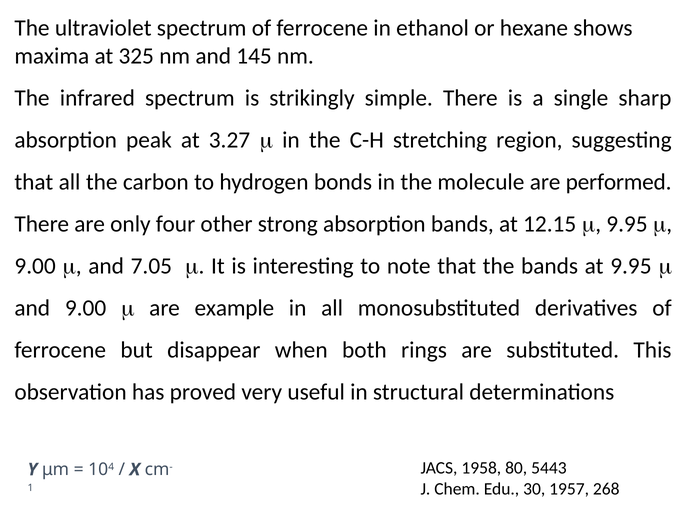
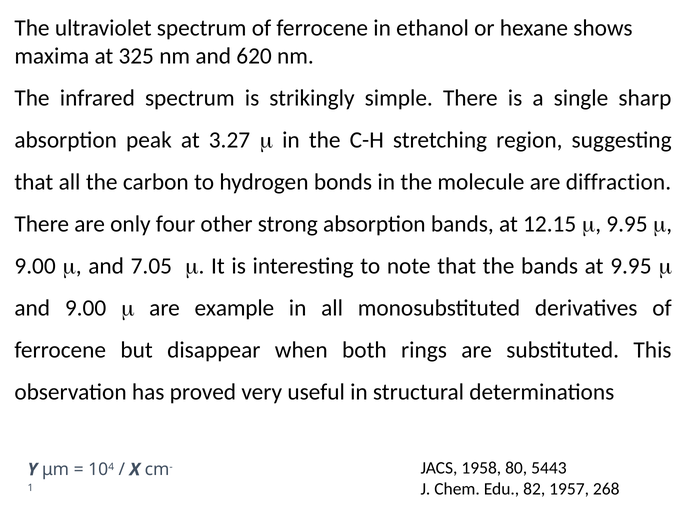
145: 145 -> 620
performed: performed -> diffraction
30: 30 -> 82
